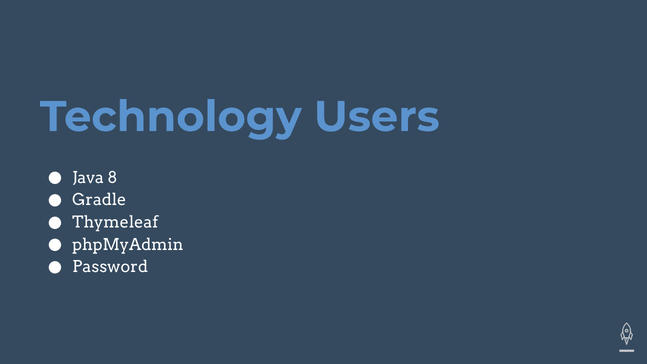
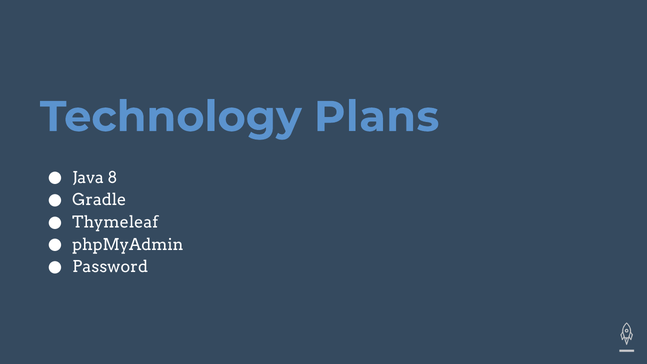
Users: Users -> Plans
